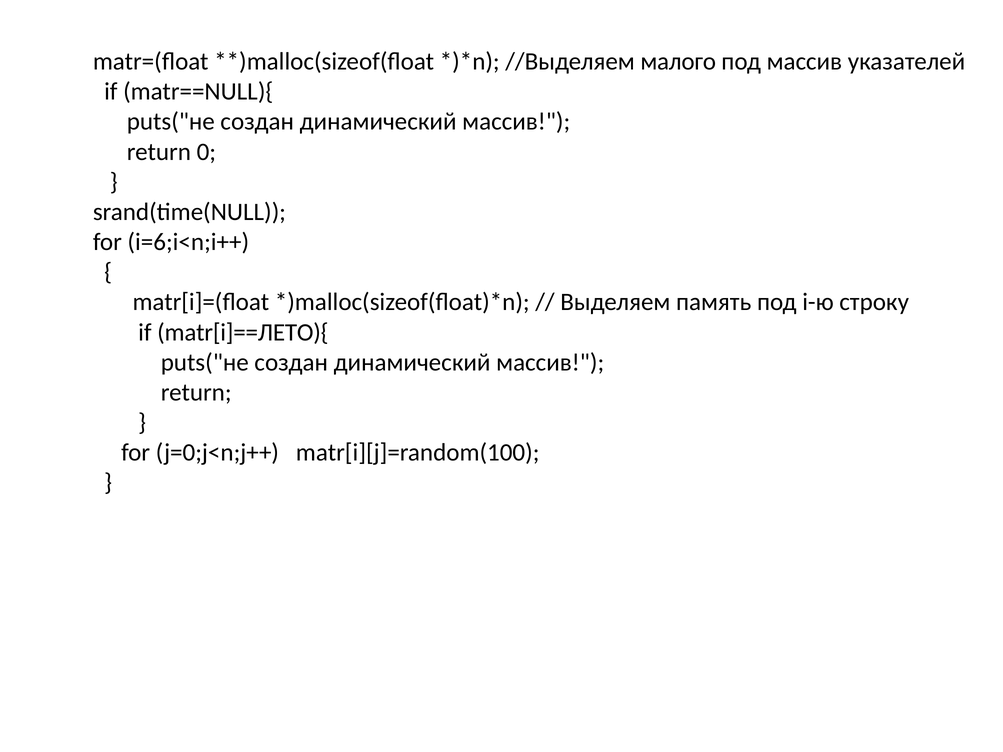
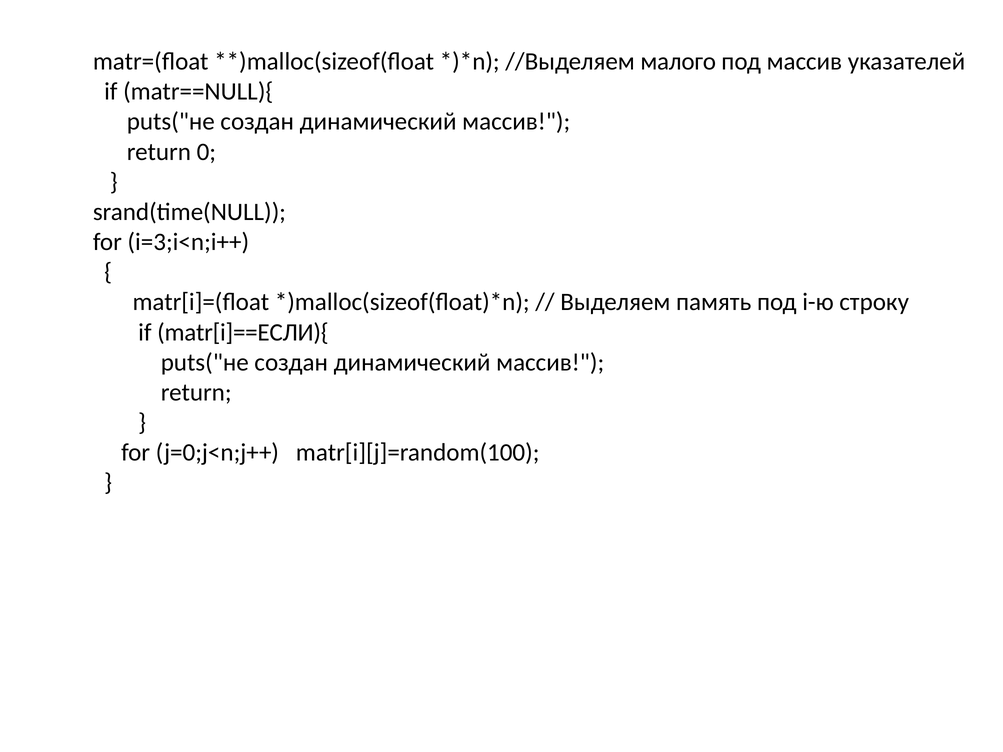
i=6;i<n;i++: i=6;i<n;i++ -> i=3;i<n;i++
matr[i]==ЛЕТО){: matr[i]==ЛЕТО){ -> matr[i]==ЕСЛИ){
